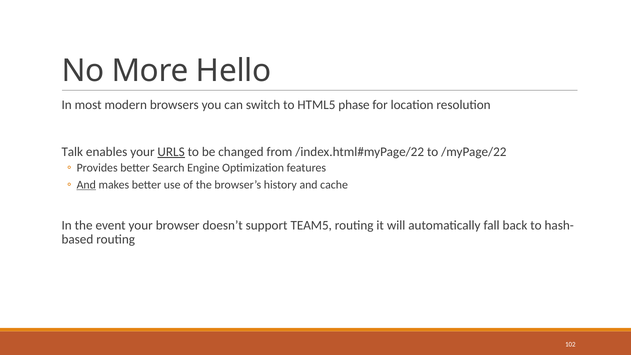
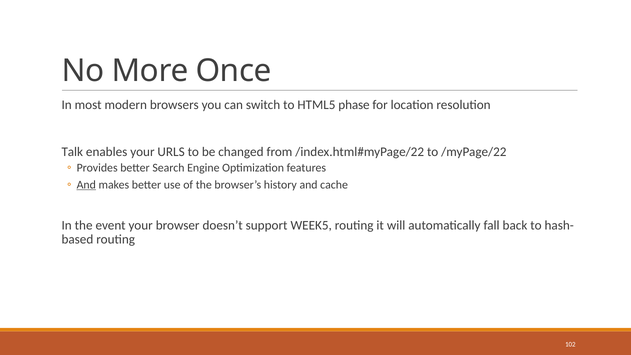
Hello: Hello -> Once
URLS underline: present -> none
TEAM5: TEAM5 -> WEEK5
